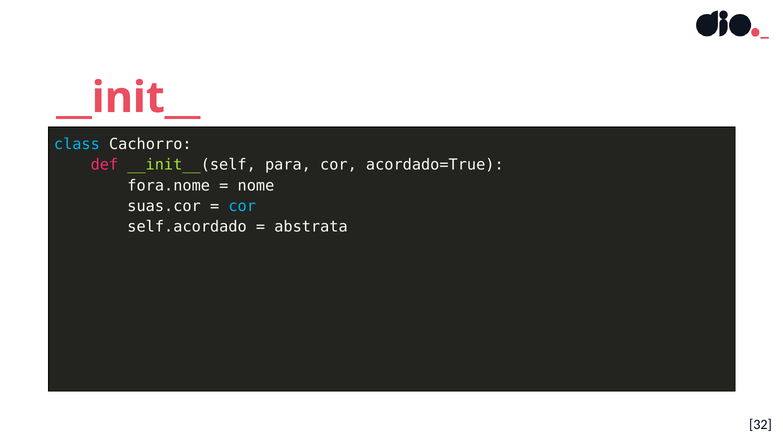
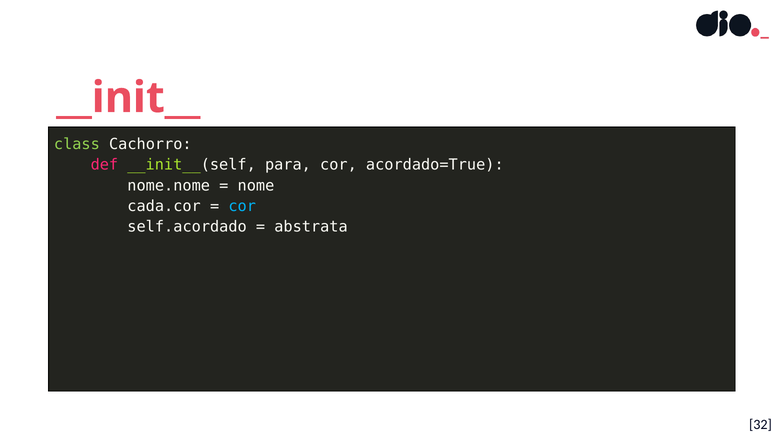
class colour: light blue -> light green
fora.nome: fora.nome -> nome.nome
suas.cor: suas.cor -> cada.cor
